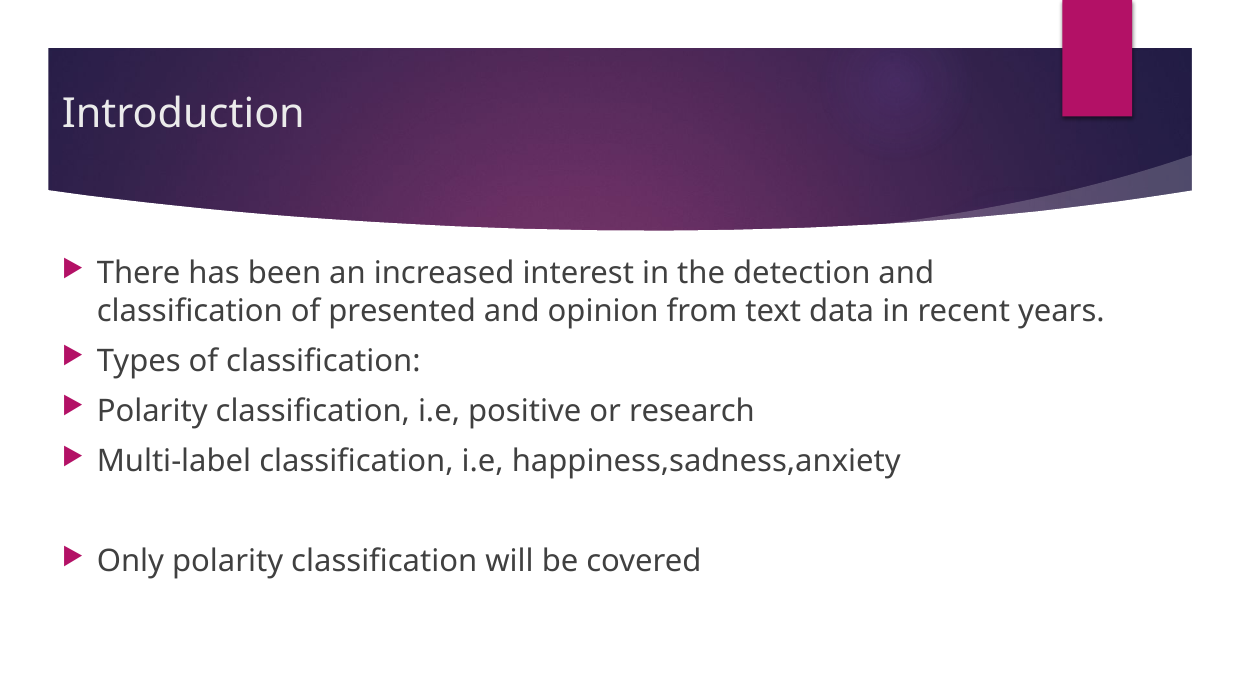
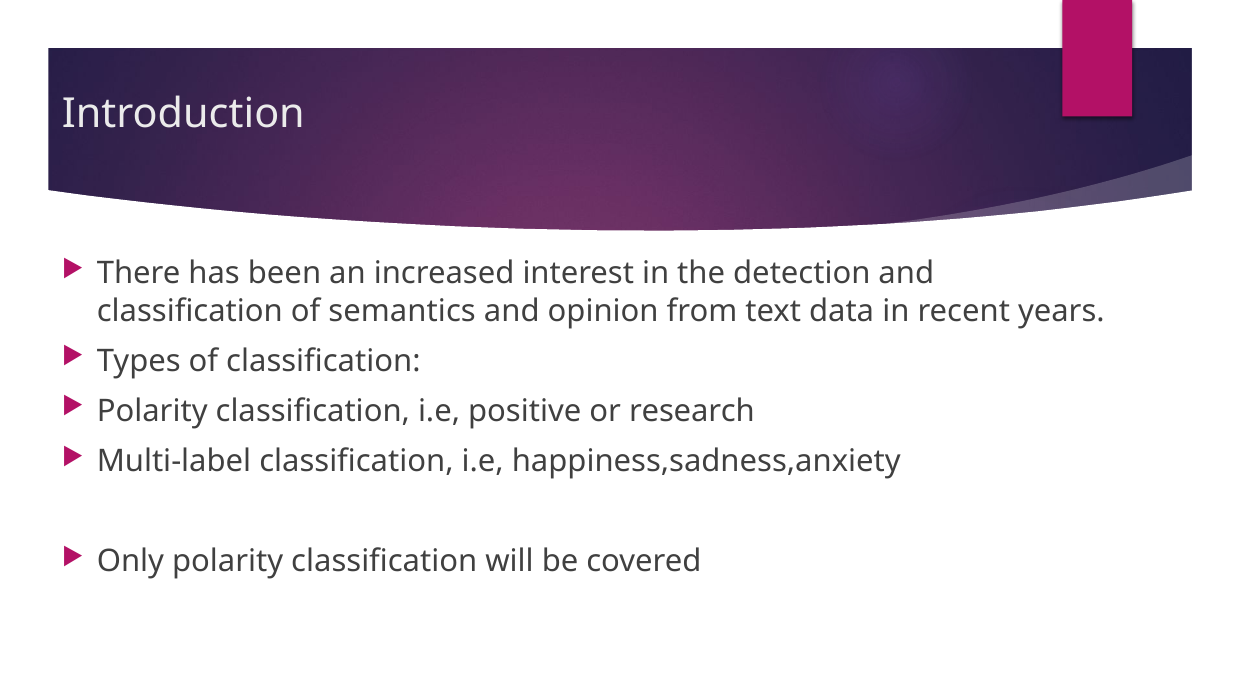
presented: presented -> semantics
